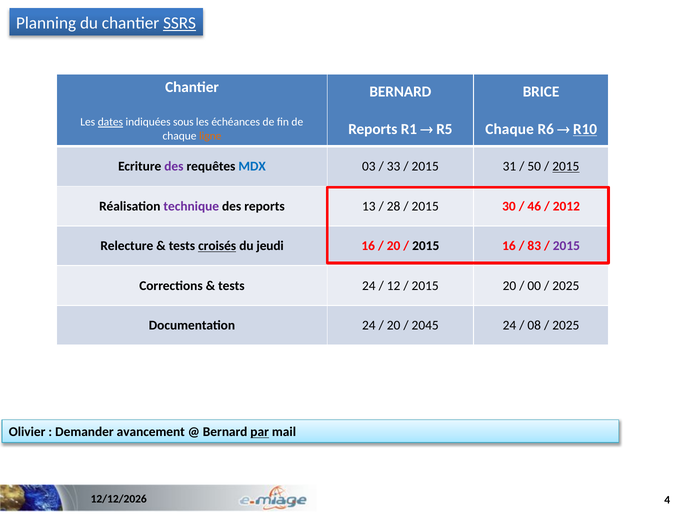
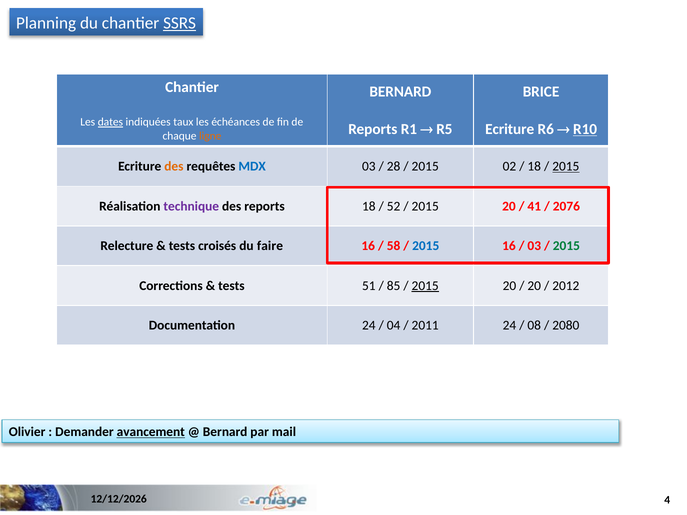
sous: sous -> taux
Chaque at (510, 129): Chaque -> Ecriture
des at (174, 167) colour: purple -> orange
33: 33 -> 28
31: 31 -> 02
50 at (534, 167): 50 -> 18
reports 13: 13 -> 18
28: 28 -> 52
30 at (509, 206): 30 -> 20
46: 46 -> 41
2012: 2012 -> 2076
croisés underline: present -> none
jeudi: jeudi -> faire
20 at (394, 246): 20 -> 58
2015 at (426, 246) colour: black -> blue
83 at (534, 246): 83 -> 03
2015 at (566, 246) colour: purple -> green
tests 24: 24 -> 51
12: 12 -> 85
2015 at (425, 286) underline: none -> present
00 at (534, 286): 00 -> 20
2025 at (566, 286): 2025 -> 2012
20 at (394, 326): 20 -> 04
2045: 2045 -> 2011
2025 at (566, 326): 2025 -> 2080
avancement underline: none -> present
par underline: present -> none
